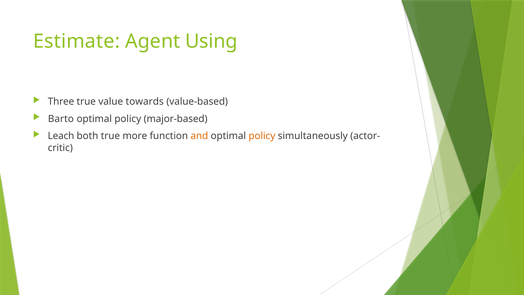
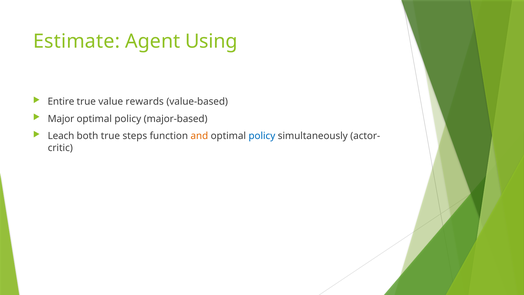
Three: Three -> Entire
towards: towards -> rewards
Barto: Barto -> Major
more: more -> steps
policy at (262, 136) colour: orange -> blue
